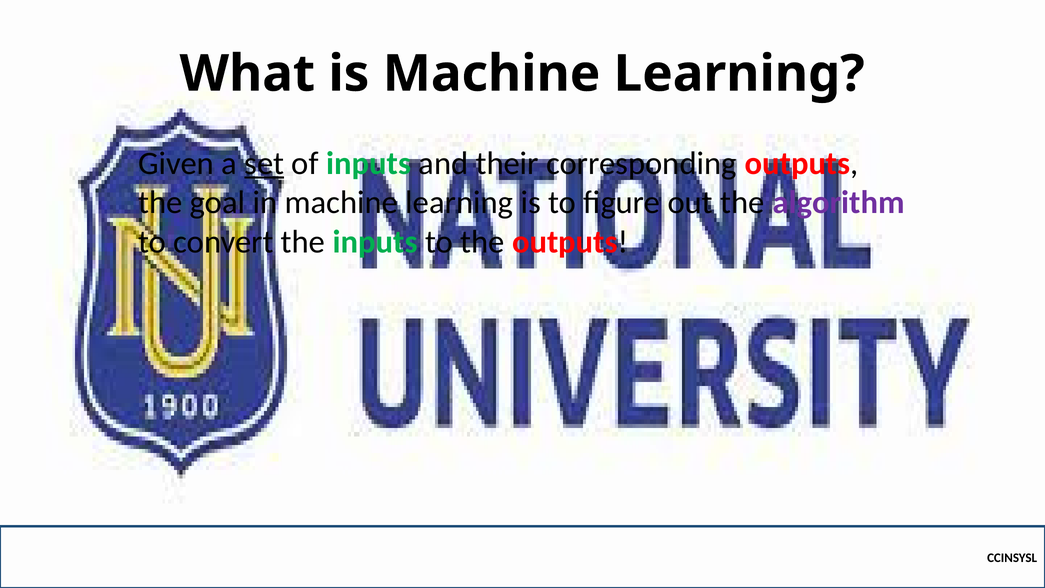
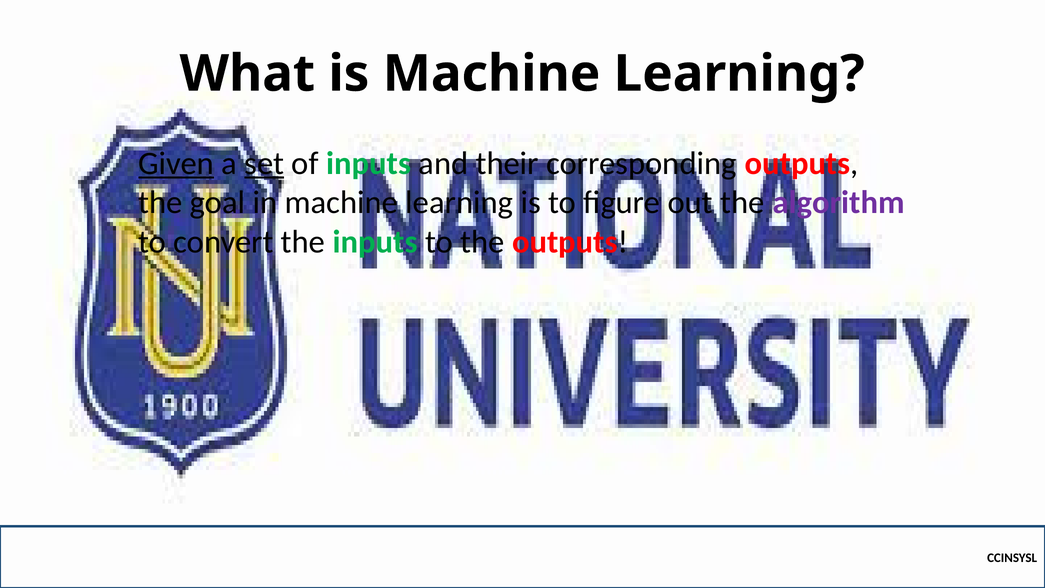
Given underline: none -> present
